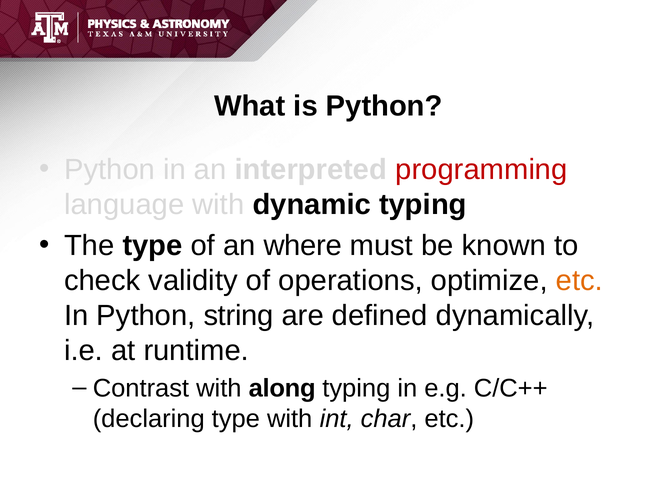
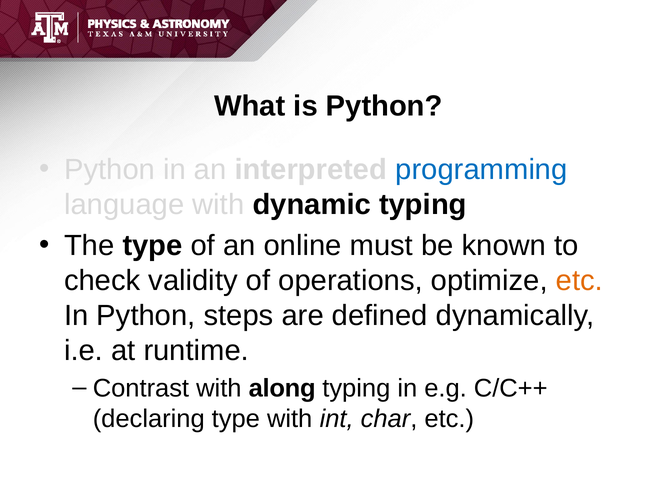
programming colour: red -> blue
where: where -> online
string: string -> steps
